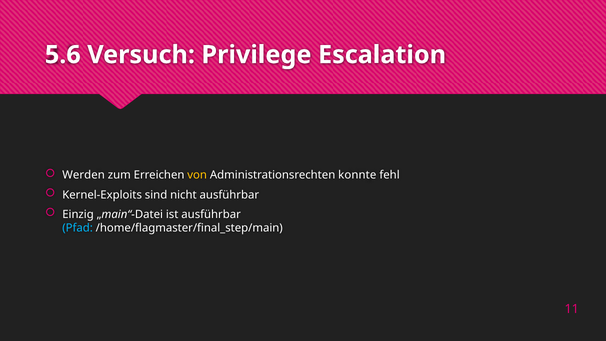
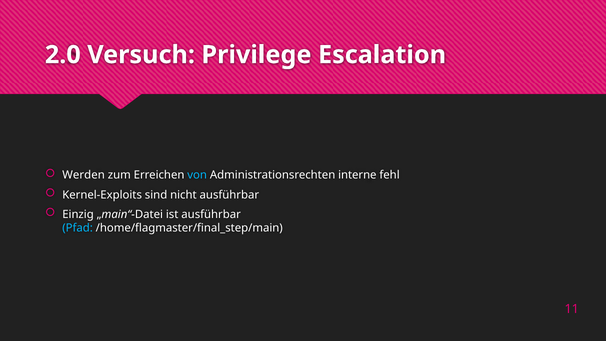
5.6: 5.6 -> 2.0
von colour: yellow -> light blue
konnte: konnte -> interne
